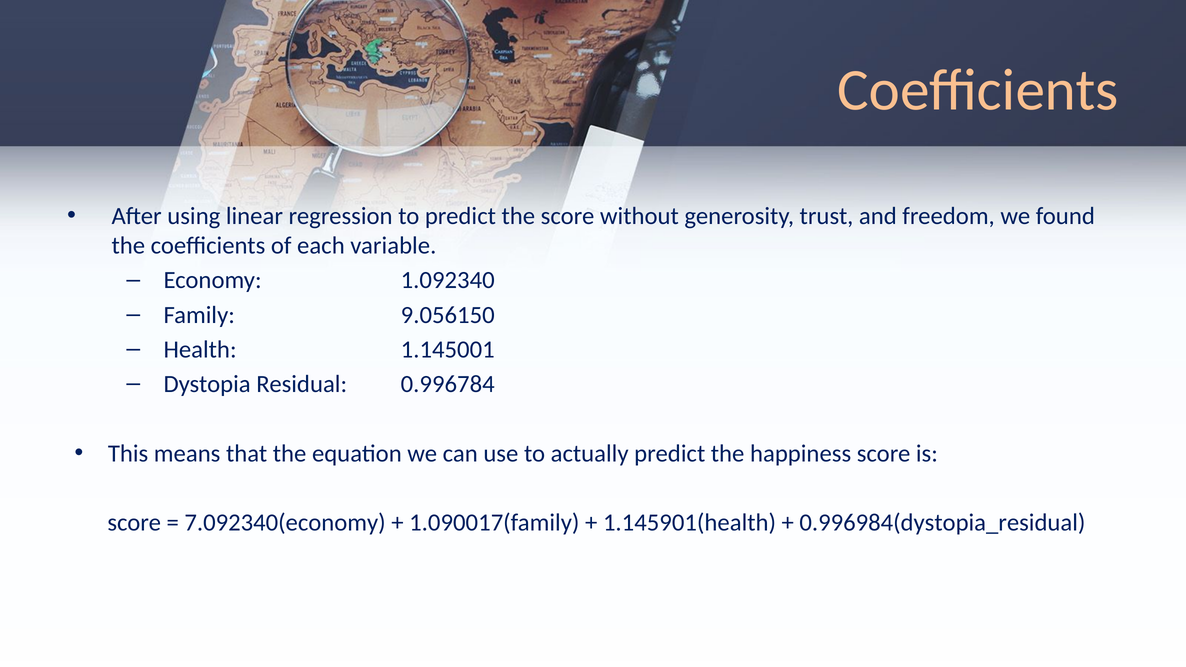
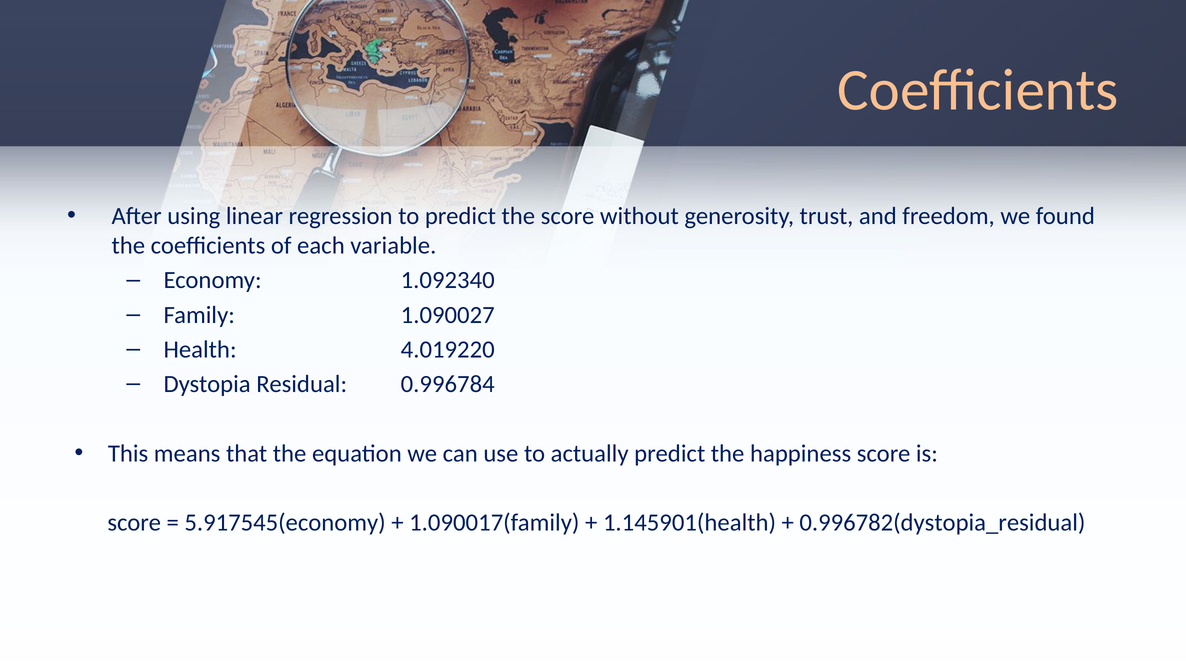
9.056150: 9.056150 -> 1.090027
1.145001: 1.145001 -> 4.019220
7.092340(economy: 7.092340(economy -> 5.917545(economy
0.996984(dystopia_residual: 0.996984(dystopia_residual -> 0.996782(dystopia_residual
